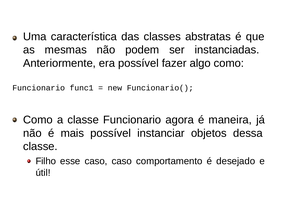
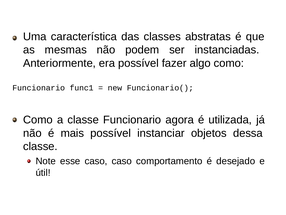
maneira: maneira -> utilizada
Filho: Filho -> Note
